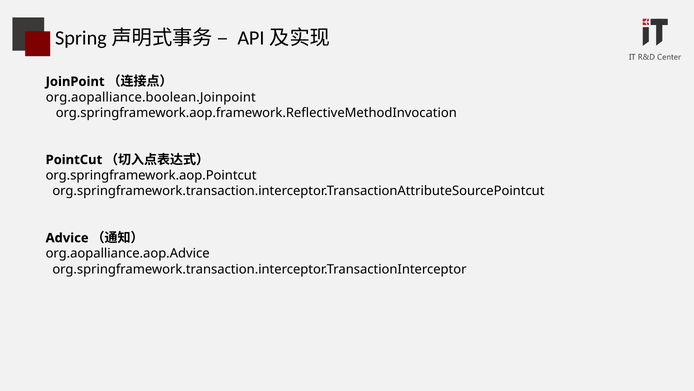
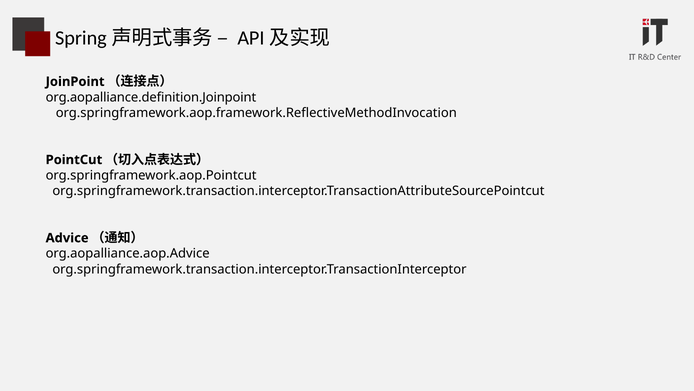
org.aopalliance.boolean.Joinpoint: org.aopalliance.boolean.Joinpoint -> org.aopalliance.definition.Joinpoint
